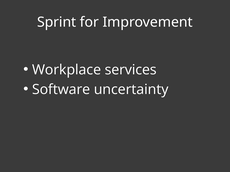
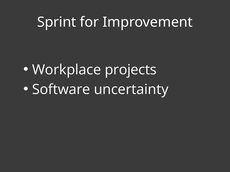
services: services -> projects
